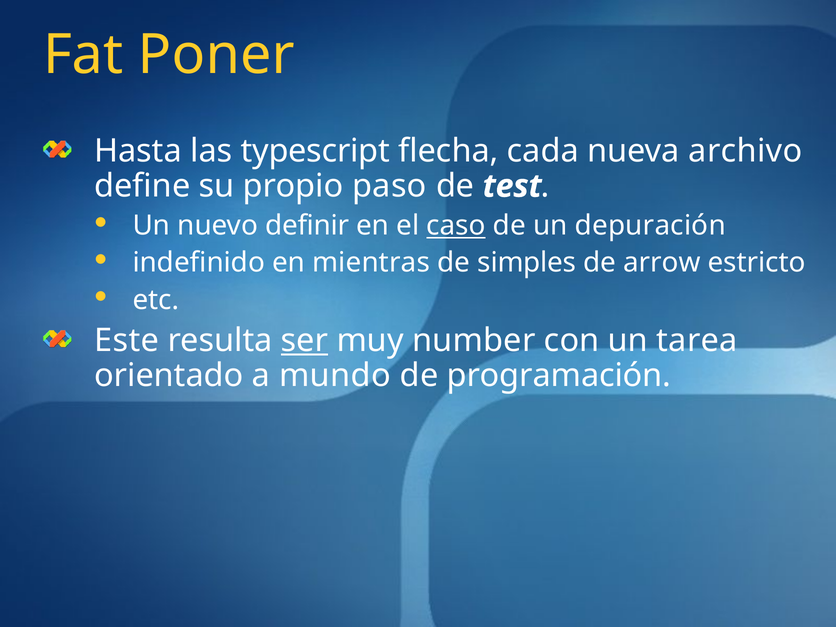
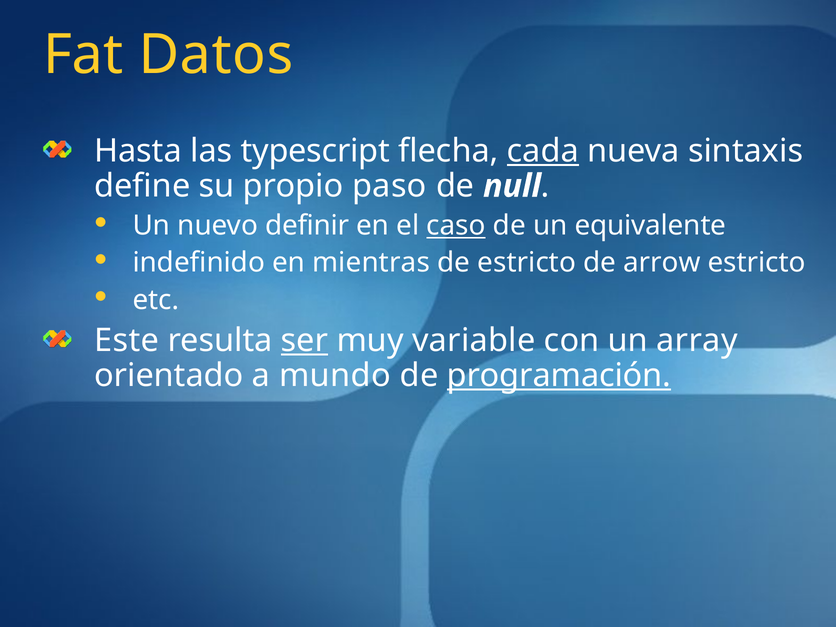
Poner: Poner -> Datos
cada underline: none -> present
archivo: archivo -> sintaxis
test: test -> null
depuración: depuración -> equivalente
de simples: simples -> estricto
number: number -> variable
tarea: tarea -> array
programación underline: none -> present
